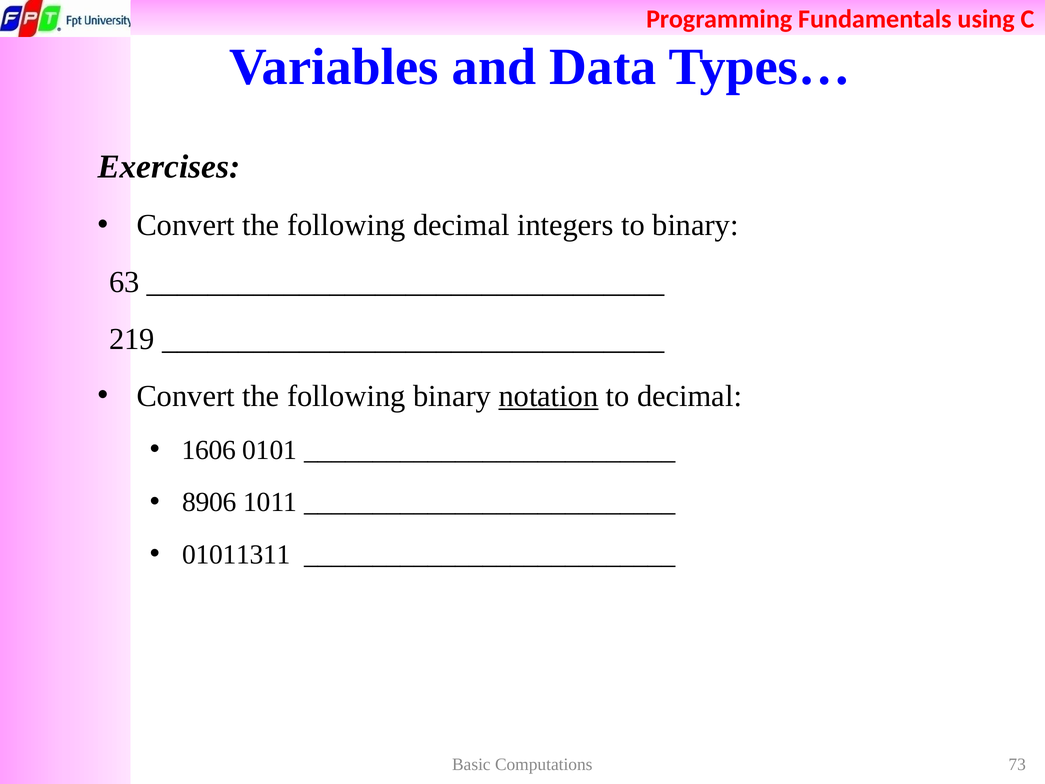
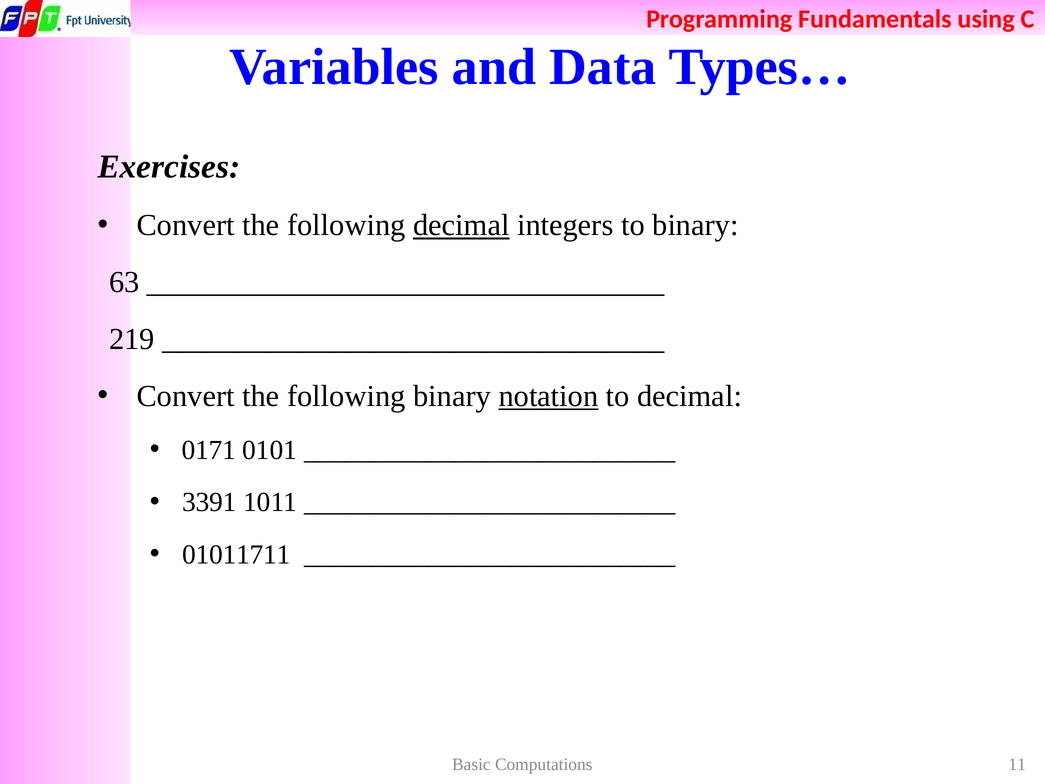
decimal at (461, 225) underline: none -> present
1606: 1606 -> 0171
8906: 8906 -> 3391
01011311: 01011311 -> 01011711
73: 73 -> 11
